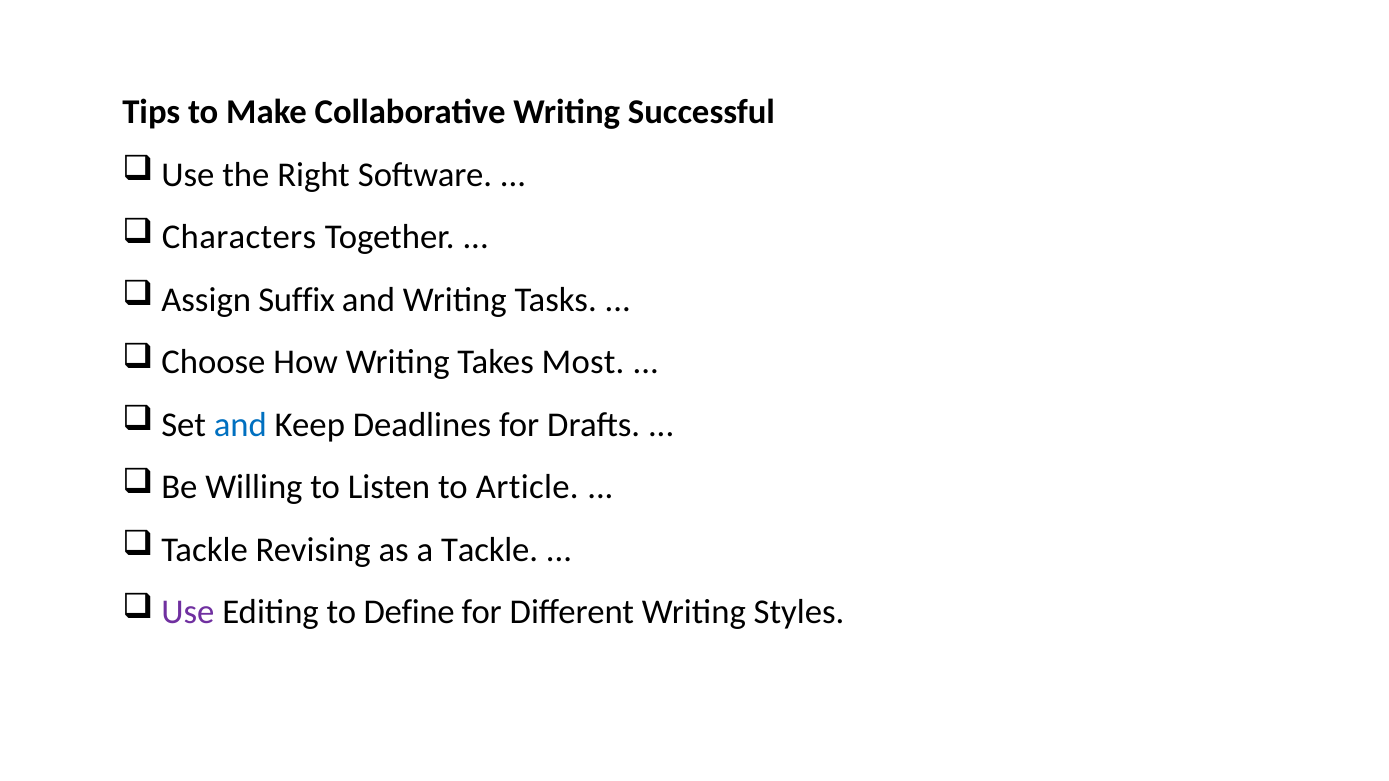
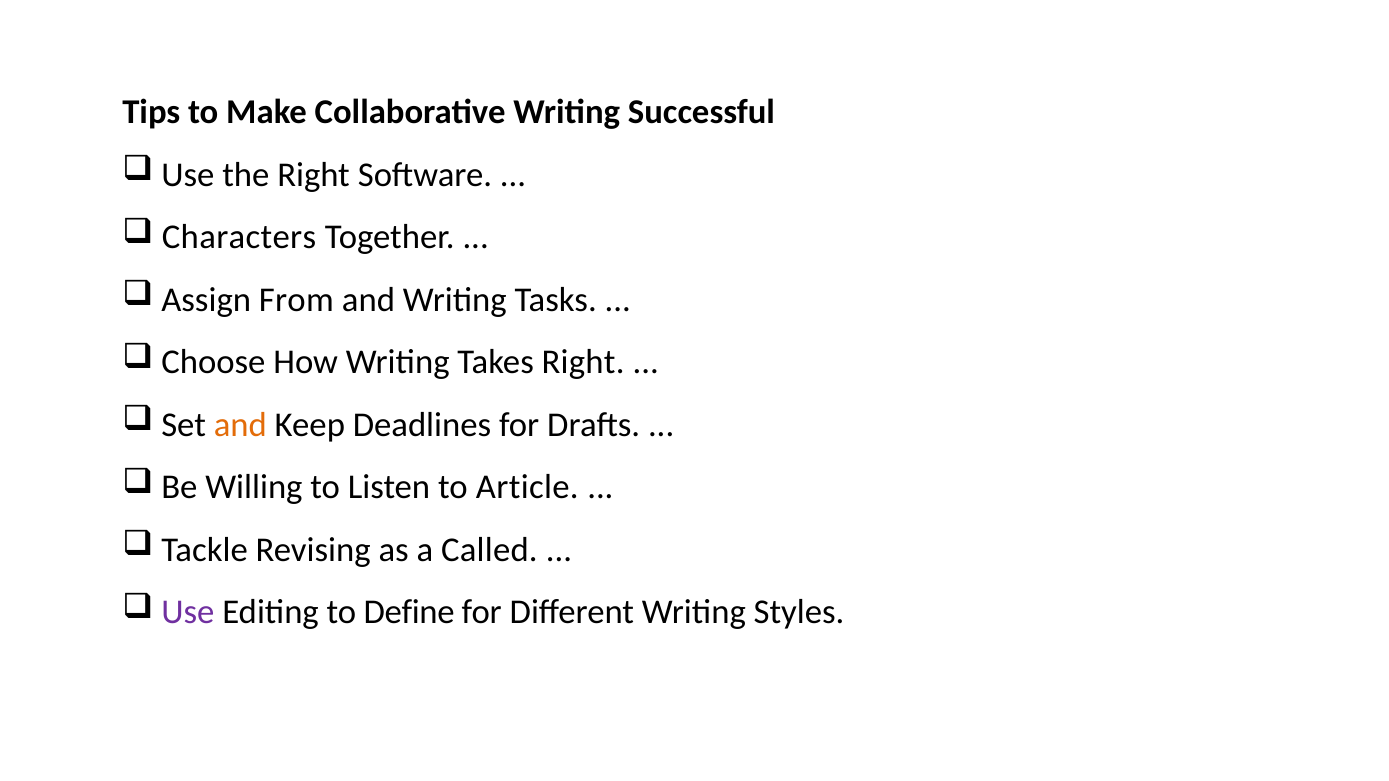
Suffix: Suffix -> From
Takes Most: Most -> Right
and at (240, 425) colour: blue -> orange
a Tackle: Tackle -> Called
